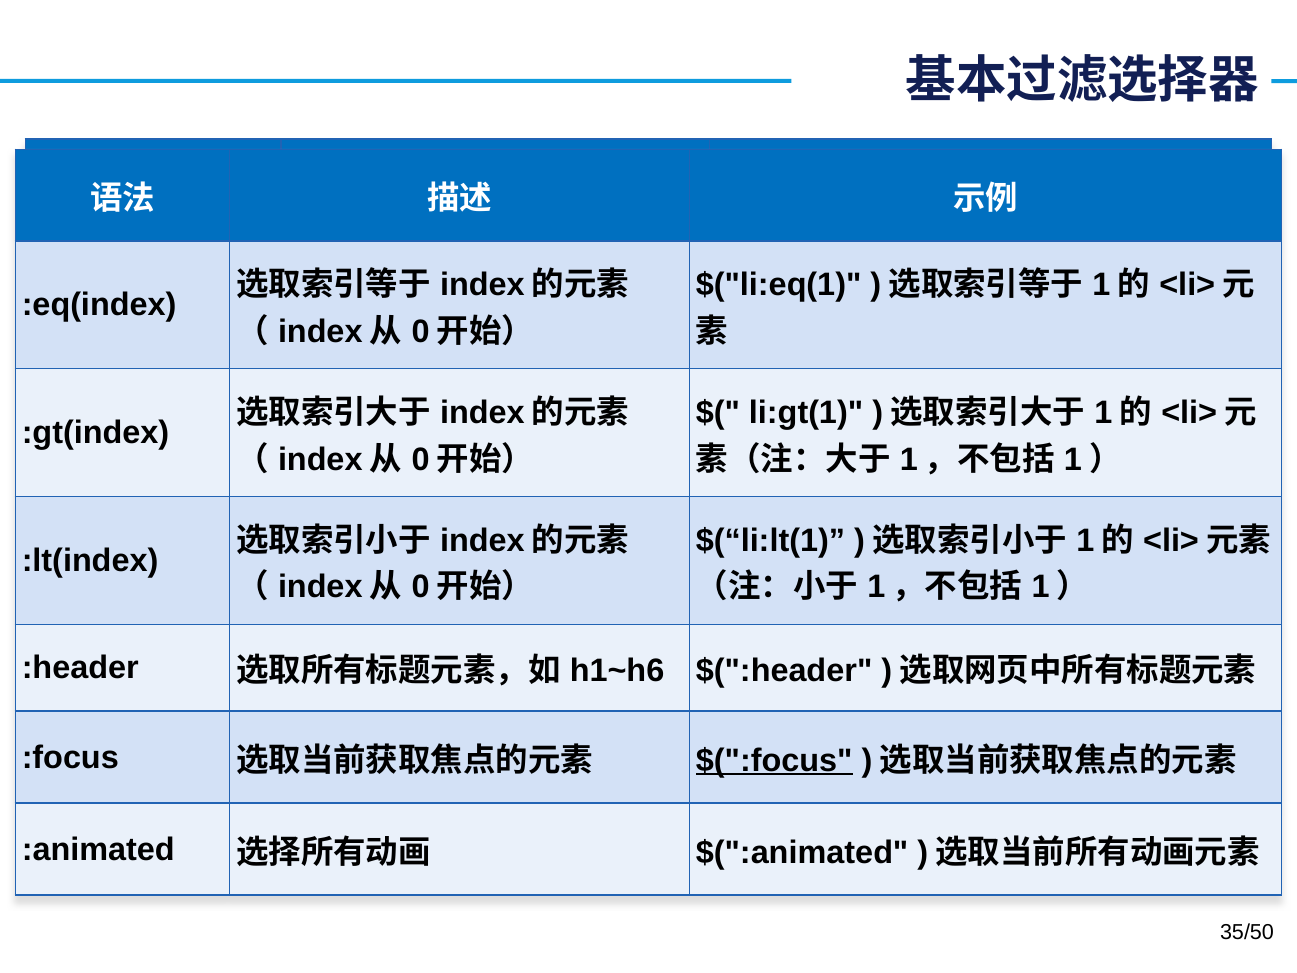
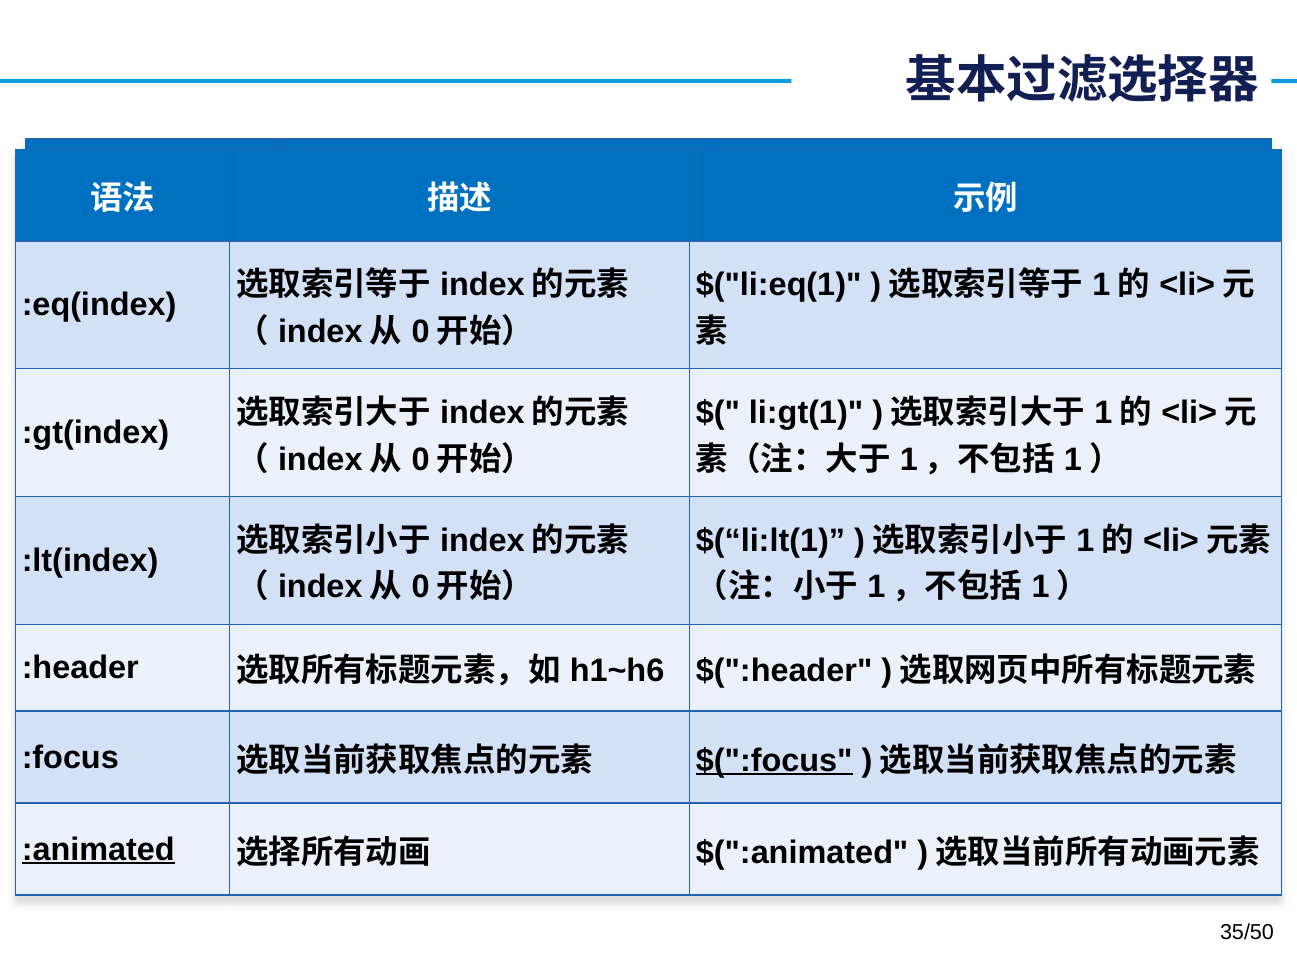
:animated underline: none -> present
